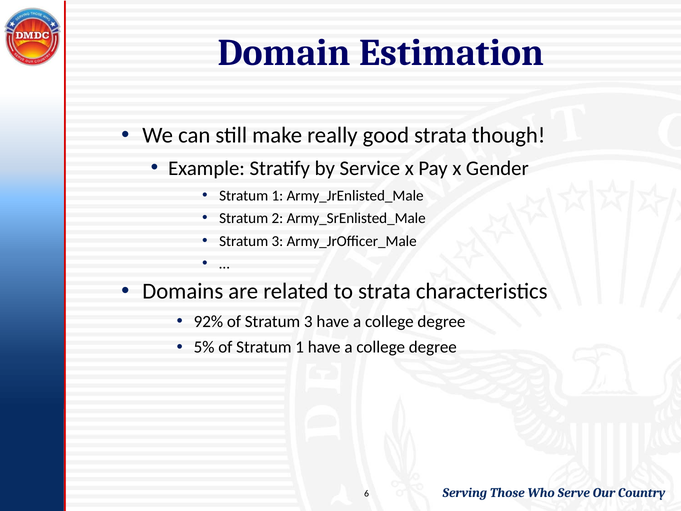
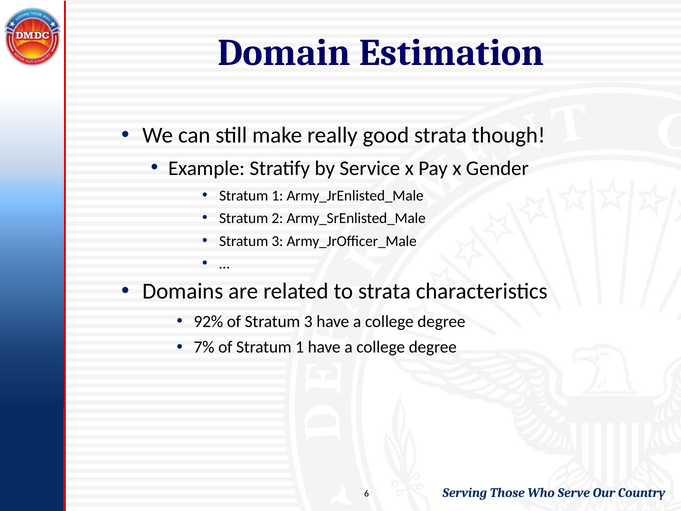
5%: 5% -> 7%
